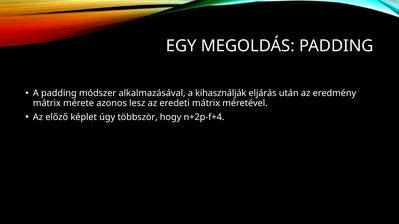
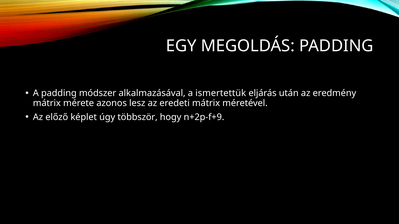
kihasználják: kihasználják -> ismertettük
n+2p-f+4: n+2p-f+4 -> n+2p-f+9
